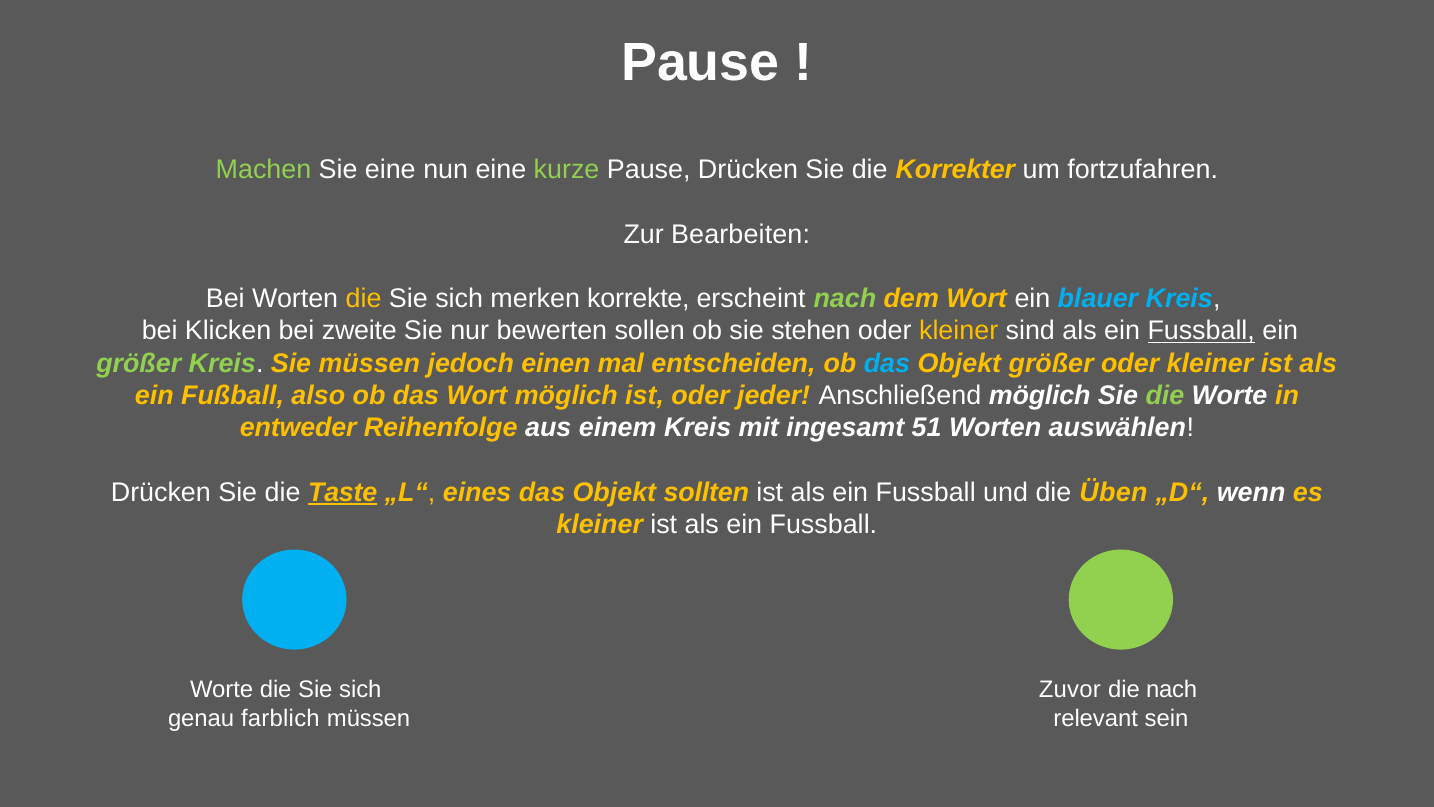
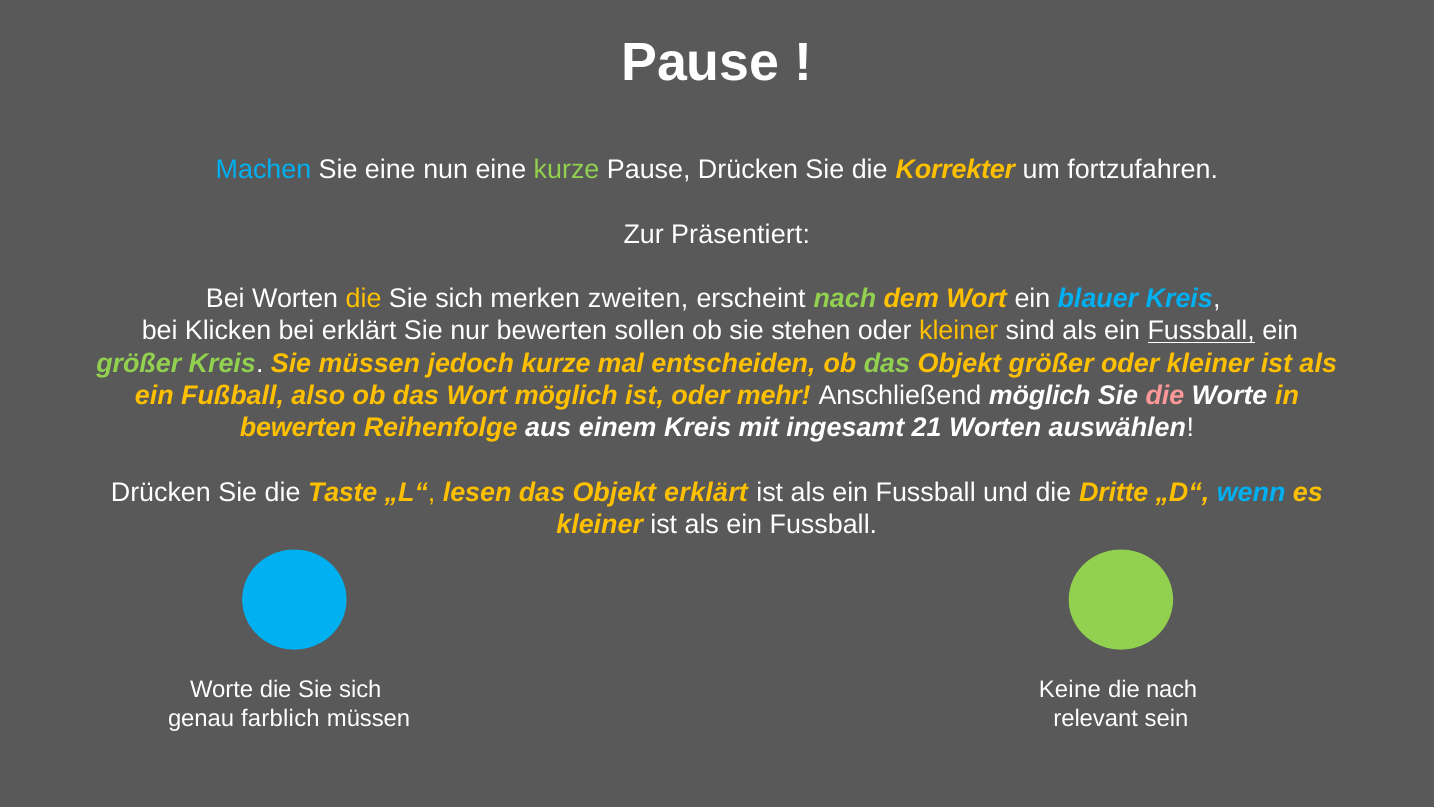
Machen colour: light green -> light blue
Bearbeiten: Bearbeiten -> Präsentiert
korrekte: korrekte -> zweiten
bei zweite: zweite -> erklärt
jedoch einen: einen -> kurze
das at (887, 363) colour: light blue -> light green
jeder: jeder -> mehr
die at (1165, 395) colour: light green -> pink
entweder at (298, 428): entweder -> bewerten
51: 51 -> 21
Taste underline: present -> none
eines: eines -> lesen
Objekt sollten: sollten -> erklärt
Üben: Üben -> Dritte
wenn colour: white -> light blue
Zuvor: Zuvor -> Keine
